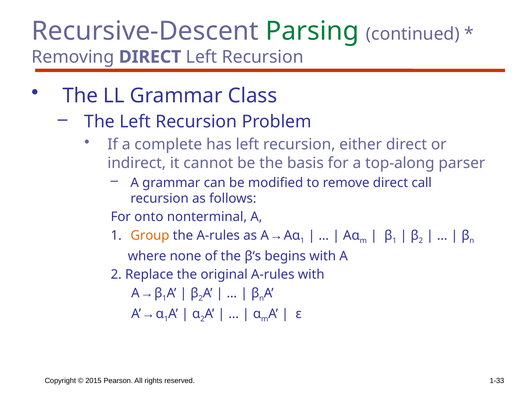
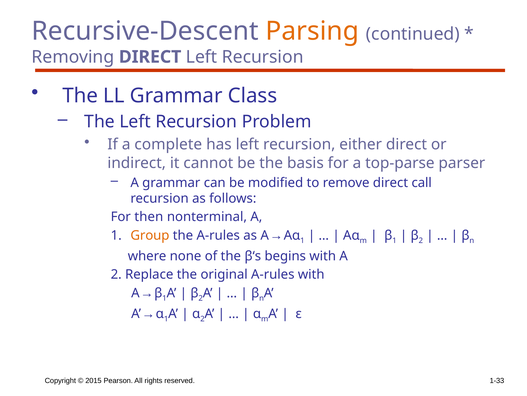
Parsing colour: green -> orange
top-along: top-along -> top-parse
onto: onto -> then
